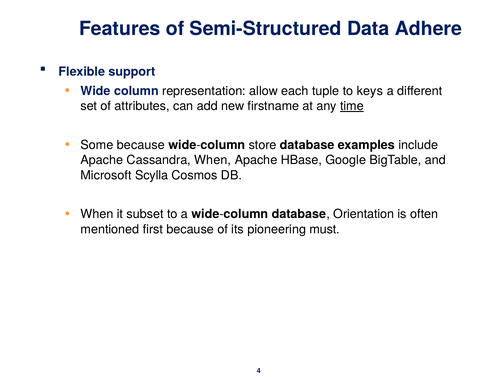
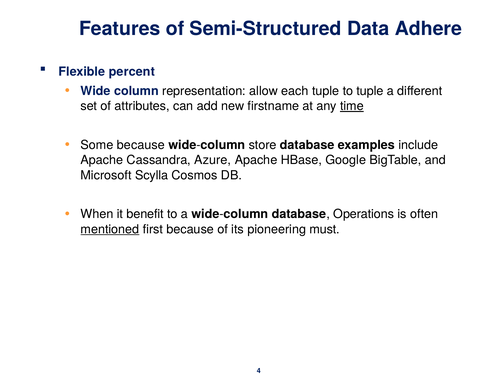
support: support -> percent
to keys: keys -> tuple
Cassandra When: When -> Azure
subset: subset -> benefit
Orientation: Orientation -> Operations
mentioned underline: none -> present
